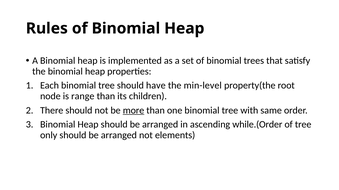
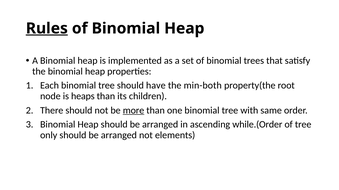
Rules underline: none -> present
min-level: min-level -> min-both
range: range -> heaps
